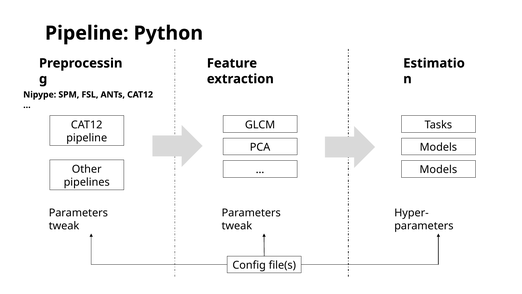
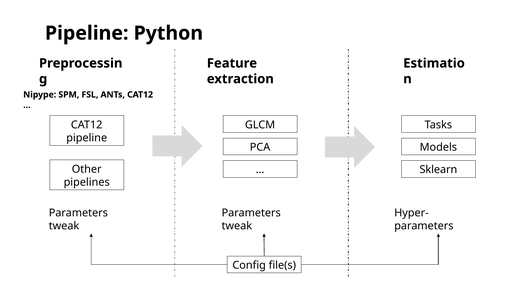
Models at (438, 170): Models -> Sklearn
